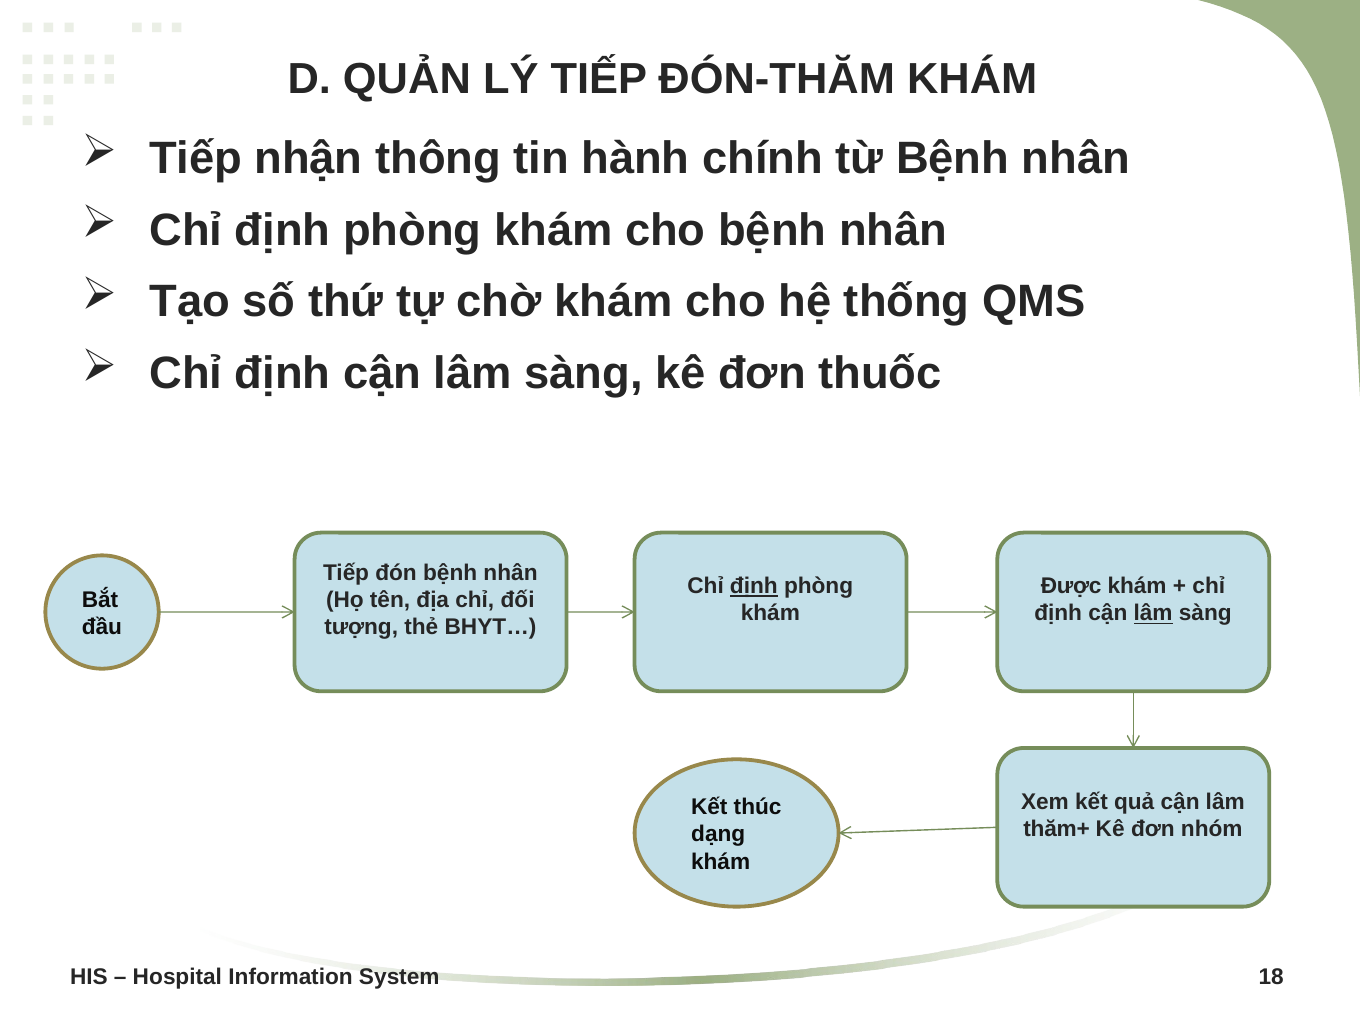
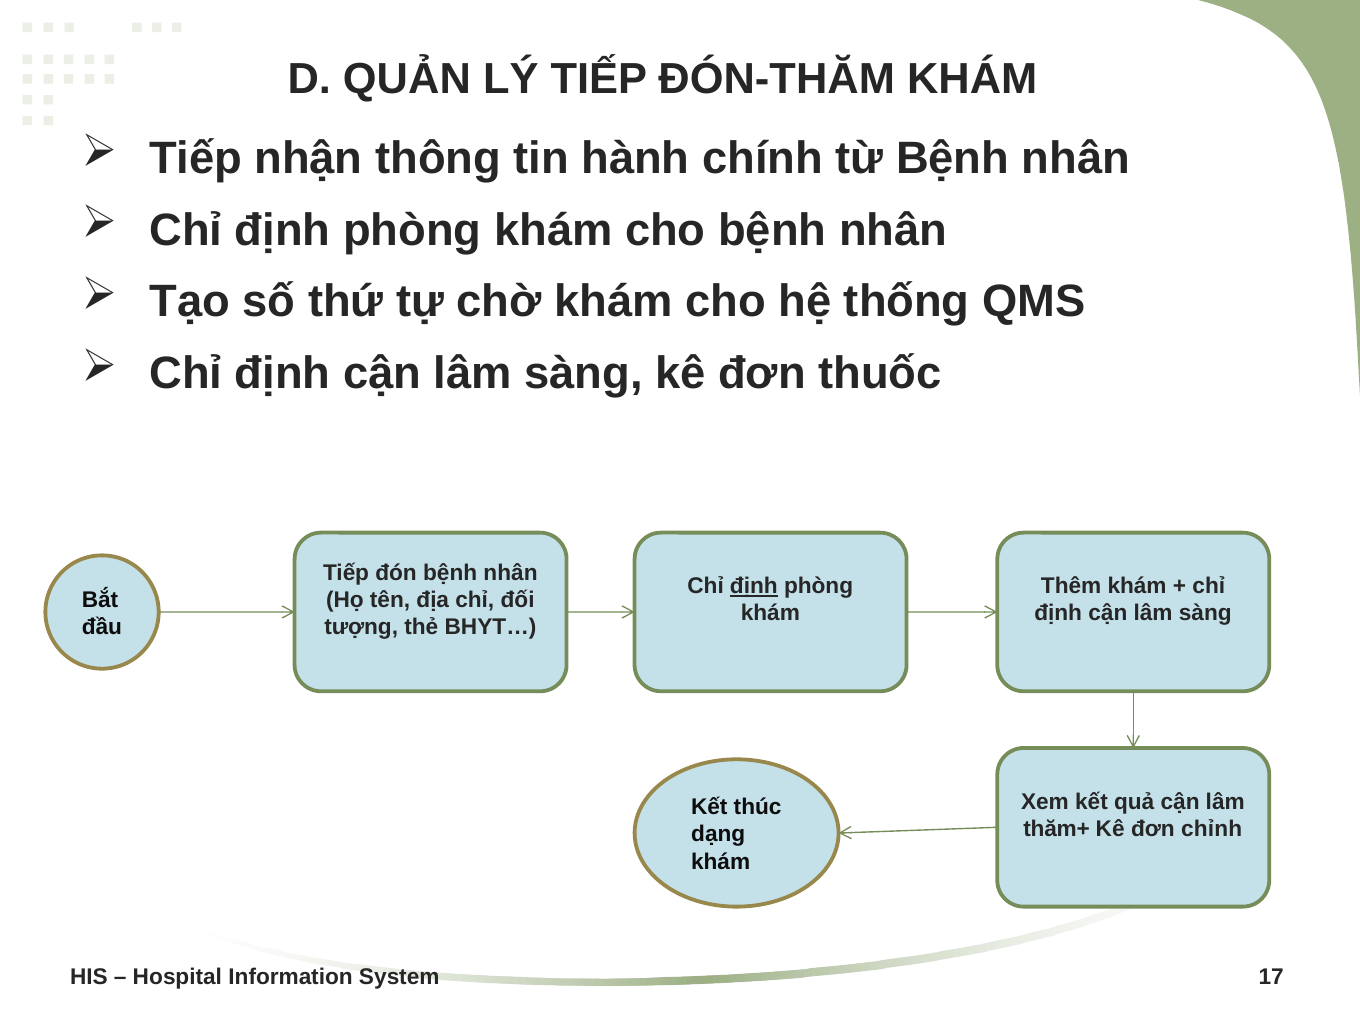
Được: Được -> Thêm
lâm at (1153, 614) underline: present -> none
nhóm: nhóm -> chỉnh
18: 18 -> 17
